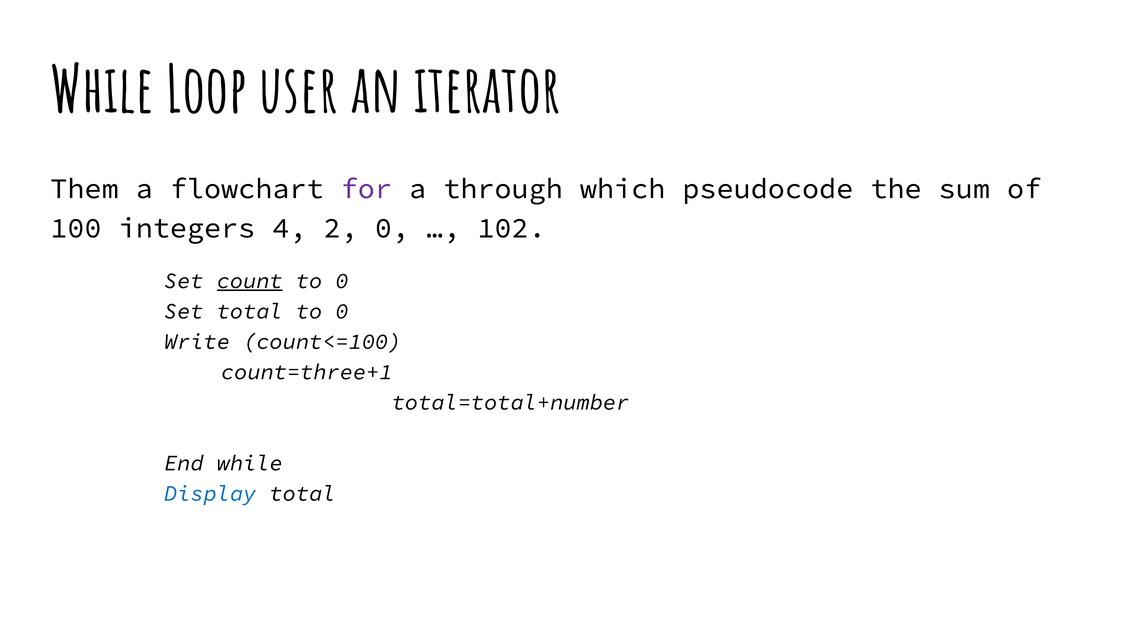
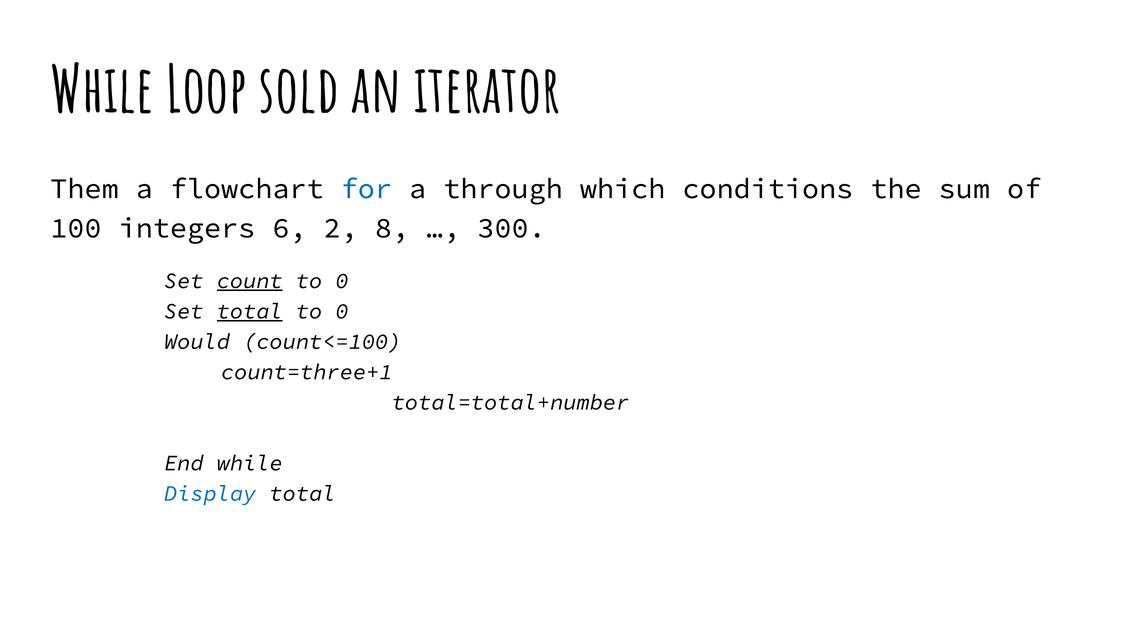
user: user -> sold
for colour: purple -> blue
pseudocode: pseudocode -> conditions
4: 4 -> 6
2 0: 0 -> 8
102: 102 -> 300
total at (250, 311) underline: none -> present
Write: Write -> Would
